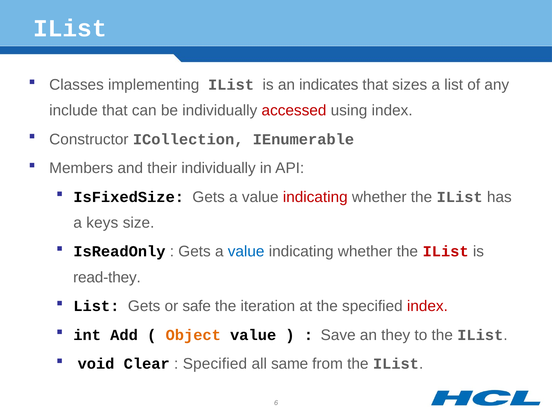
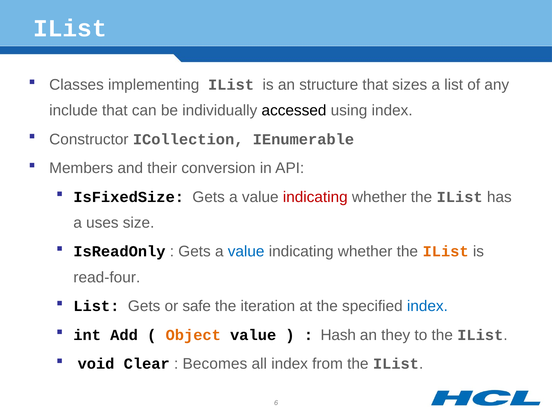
indicates: indicates -> structure
accessed colour: red -> black
their individually: individually -> conversion
keys: keys -> uses
IList at (446, 252) colour: red -> orange
read-they: read-they -> read-four
index at (427, 306) colour: red -> blue
Save: Save -> Hash
Specified at (215, 364): Specified -> Becomes
all same: same -> index
